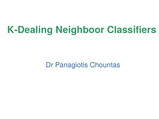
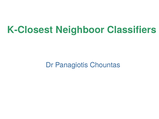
K-Dealing: K-Dealing -> K-Closest
